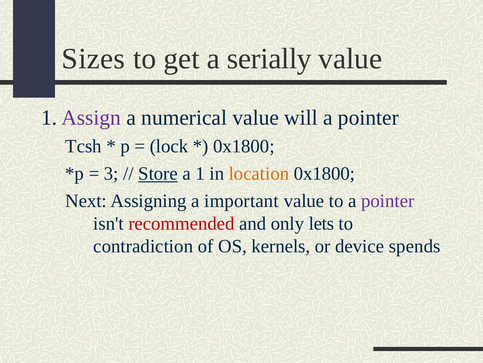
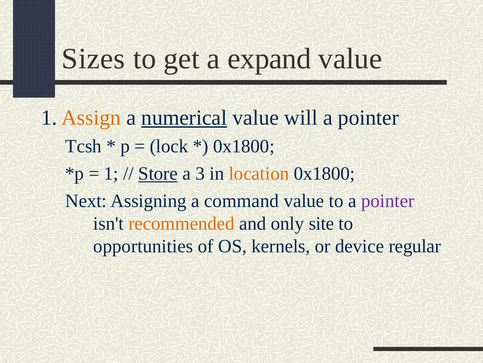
serially: serially -> expand
Assign colour: purple -> orange
numerical underline: none -> present
3 at (111, 173): 3 -> 1
a 1: 1 -> 3
important: important -> command
recommended colour: red -> orange
lets: lets -> site
contradiction: contradiction -> opportunities
spends: spends -> regular
